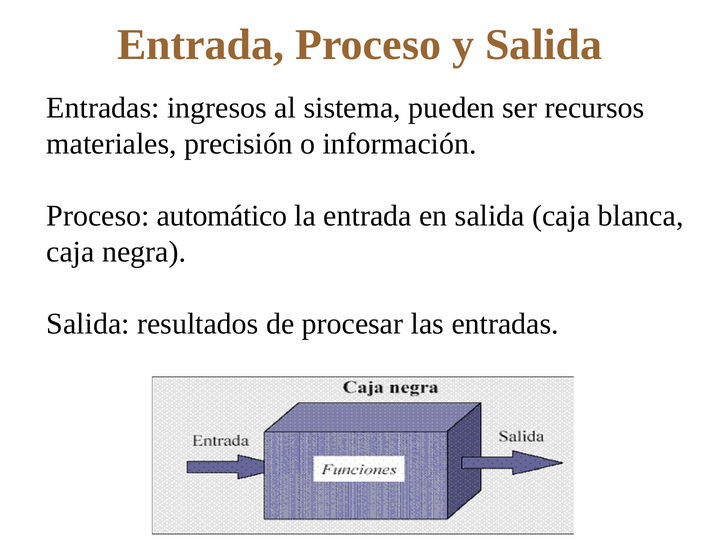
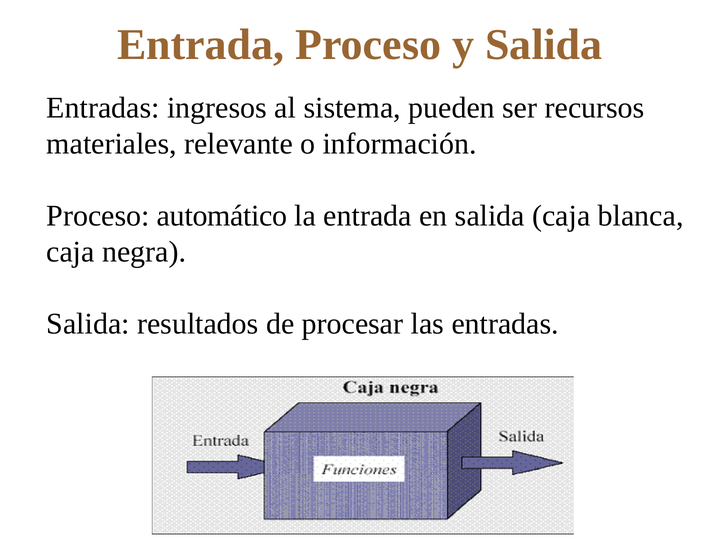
precisión: precisión -> relevante
